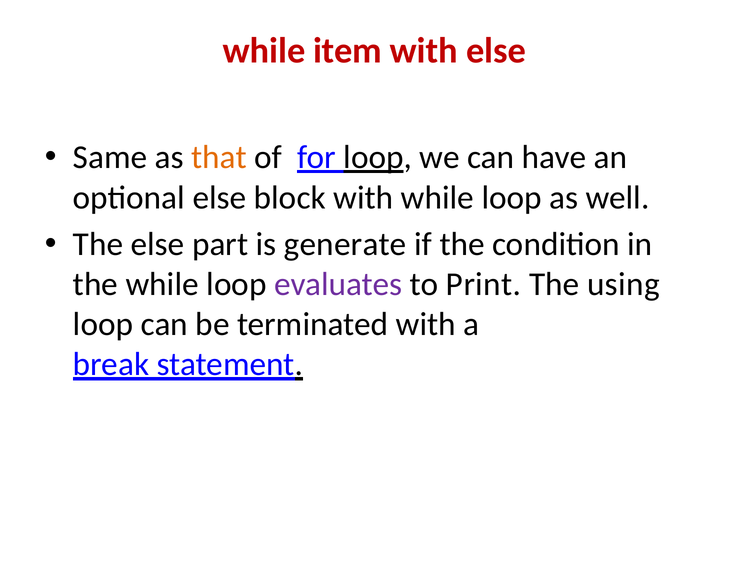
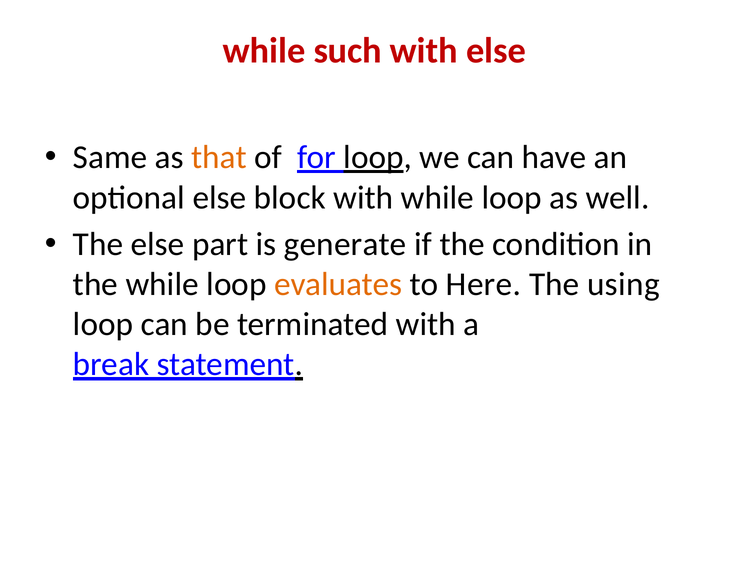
item: item -> such
evaluates colour: purple -> orange
Print: Print -> Here
